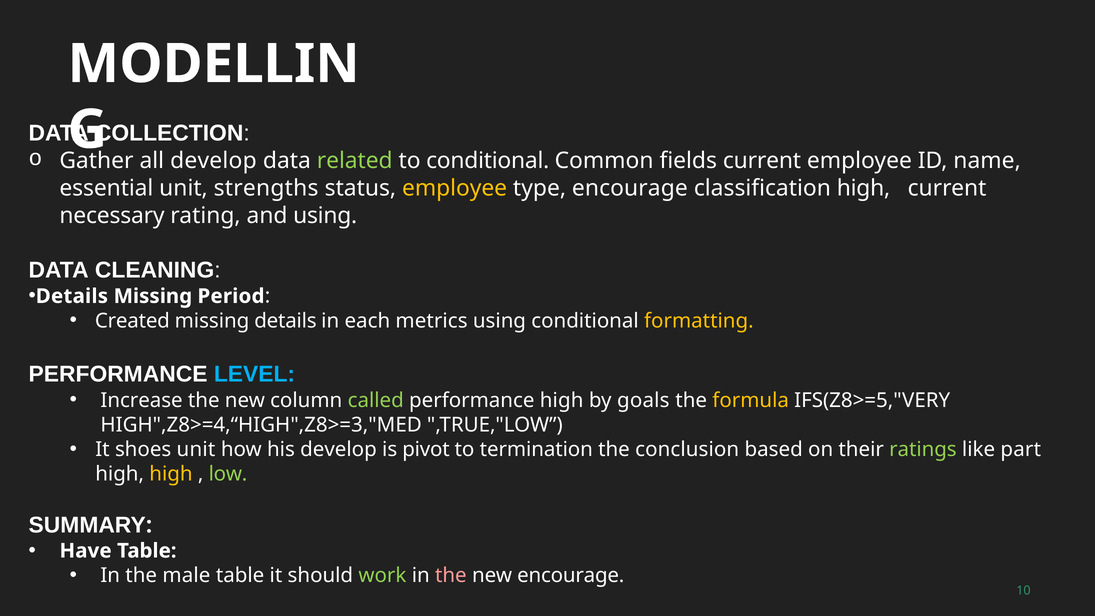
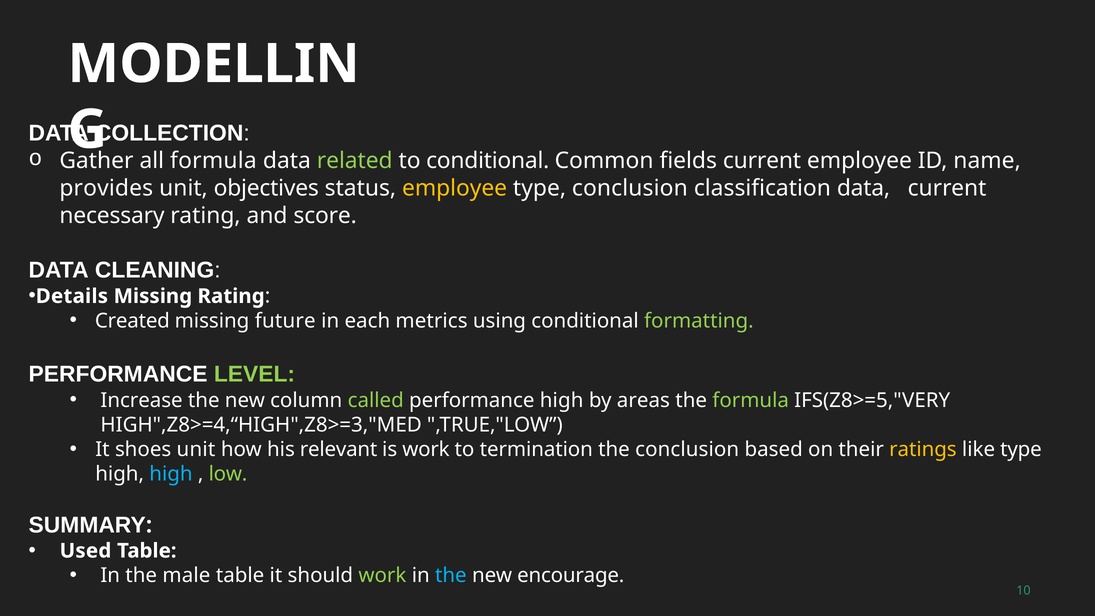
all develop: develop -> formula
essential: essential -> provides
strengths: strengths -> objectives
type encourage: encourage -> conclusion
classification high: high -> data
and using: using -> score
Missing Period: Period -> Rating
missing details: details -> future
formatting colour: yellow -> light green
LEVEL colour: light blue -> light green
goals: goals -> areas
formula at (751, 400) colour: yellow -> light green
his develop: develop -> relevant
is pivot: pivot -> work
ratings colour: light green -> yellow
like part: part -> type
high at (171, 474) colour: yellow -> light blue
Have: Have -> Used
the at (451, 575) colour: pink -> light blue
